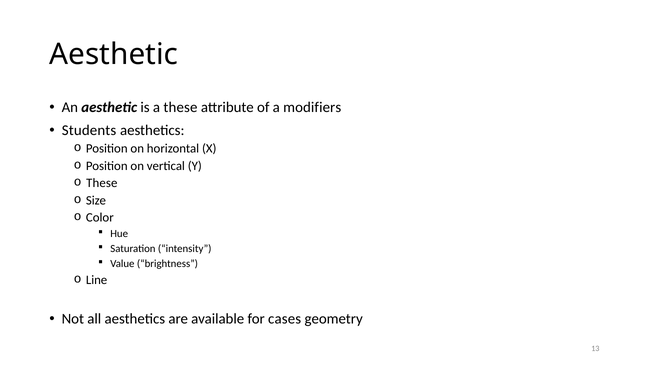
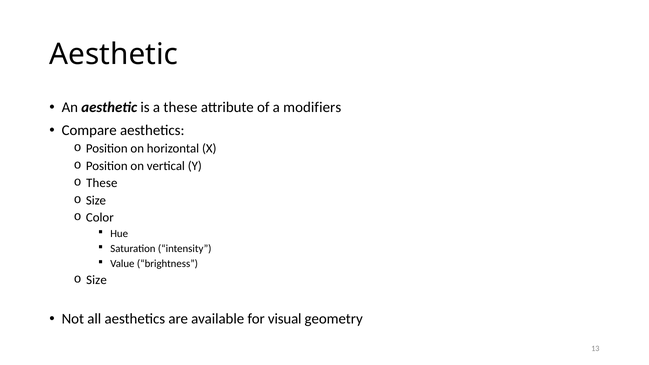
Students: Students -> Compare
Line at (97, 280): Line -> Size
cases: cases -> visual
